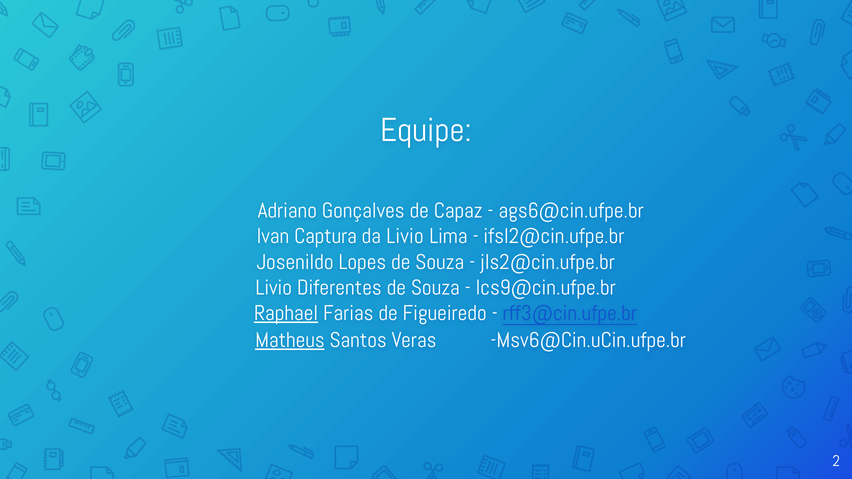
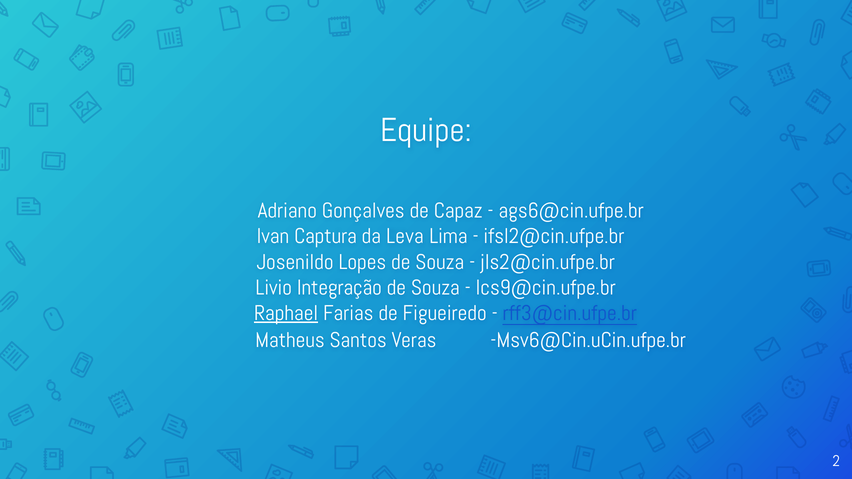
da Livio: Livio -> Leva
Diferentes: Diferentes -> Integração
Matheus underline: present -> none
